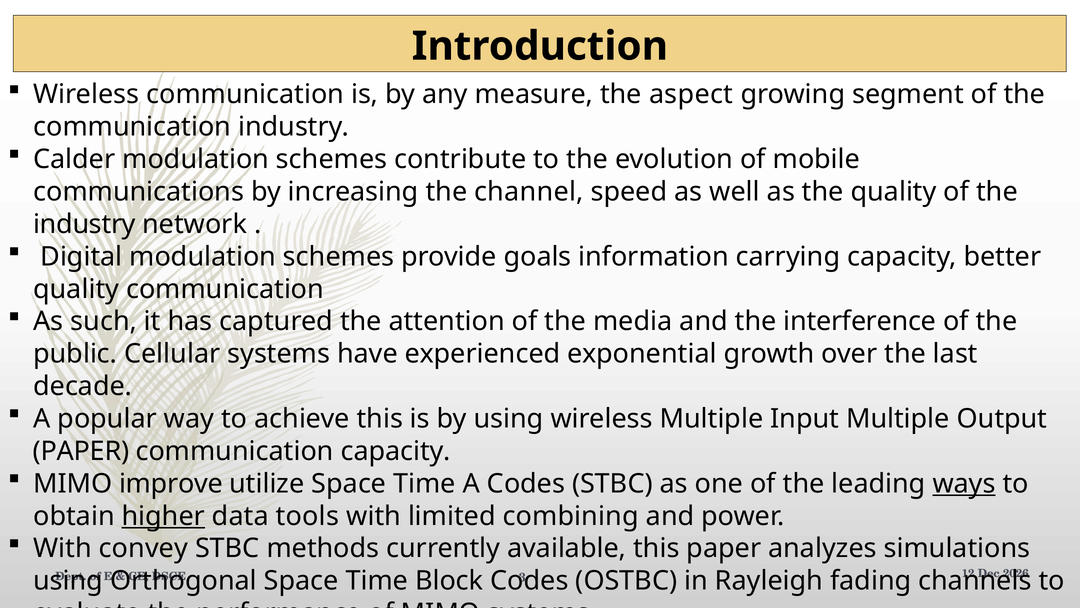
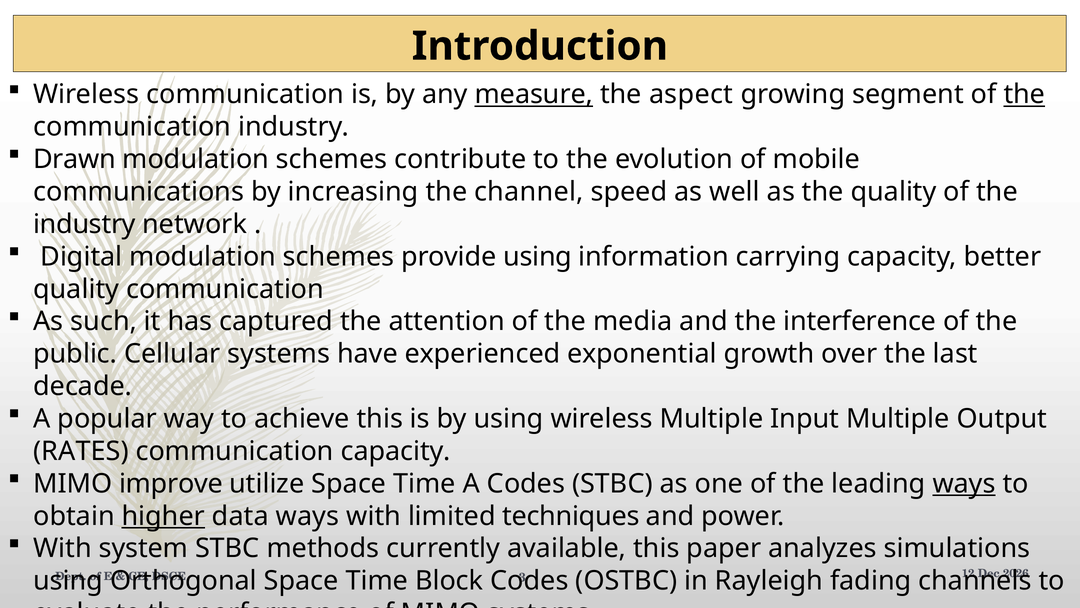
measure underline: none -> present
the at (1024, 94) underline: none -> present
Calder: Calder -> Drawn
provide goals: goals -> using
PAPER at (81, 451): PAPER -> RATES
data tools: tools -> ways
combining: combining -> techniques
convey: convey -> system
